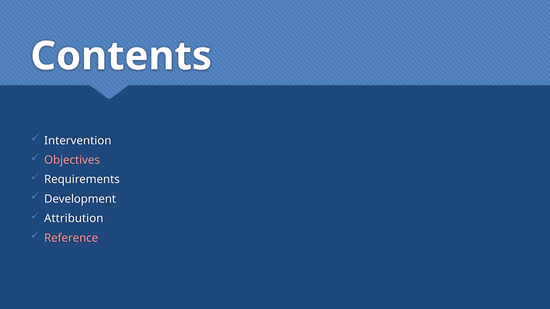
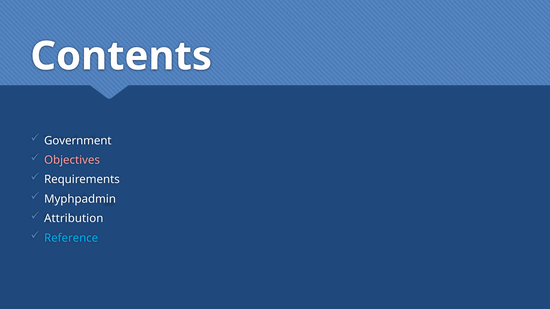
Intervention: Intervention -> Government
Development: Development -> Myphpadmin
Reference colour: pink -> light blue
